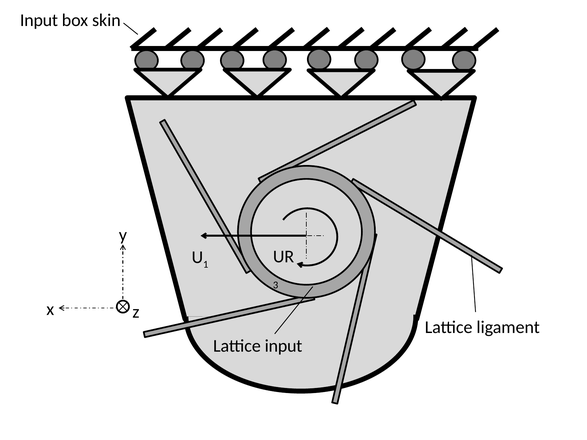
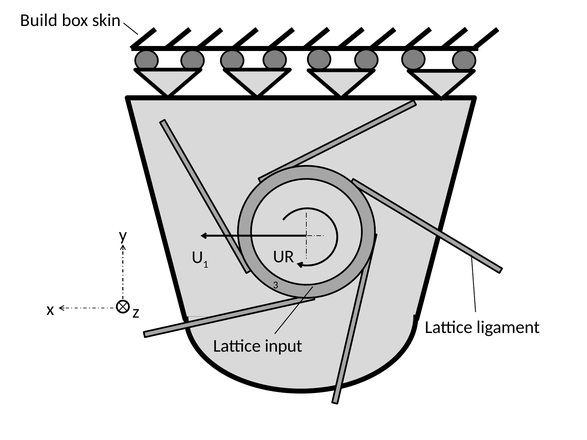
Input at (39, 20): Input -> Build
